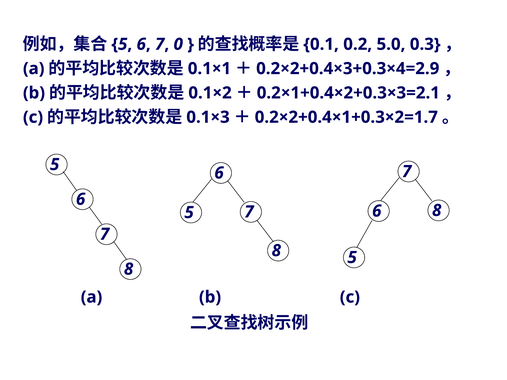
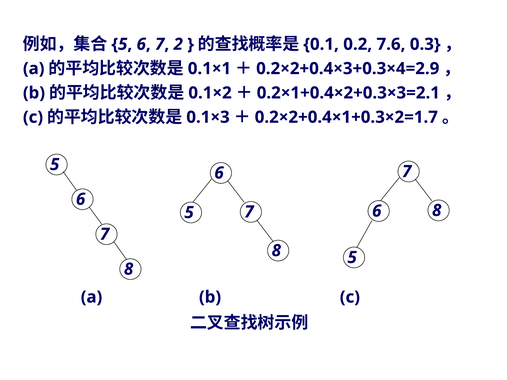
0: 0 -> 2
5.0: 5.0 -> 7.6
